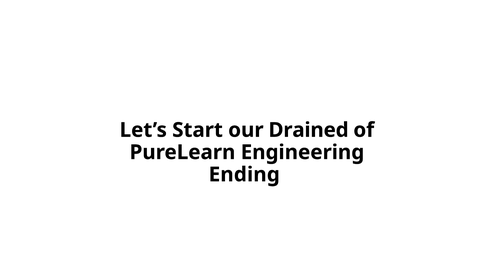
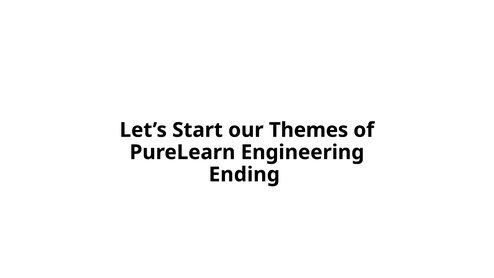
Drained: Drained -> Themes
